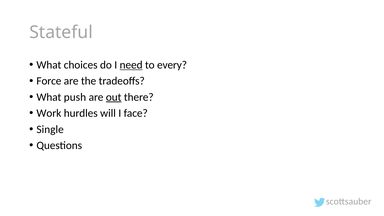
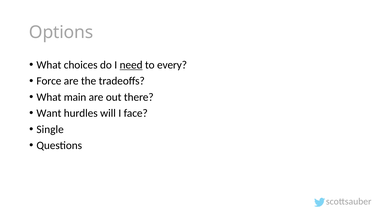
Stateful: Stateful -> Options
push: push -> main
out underline: present -> none
Work: Work -> Want
